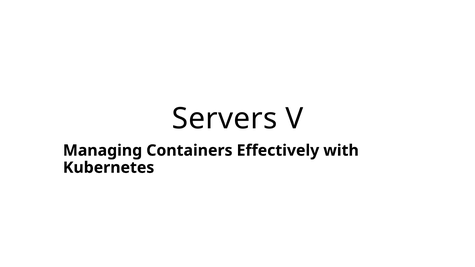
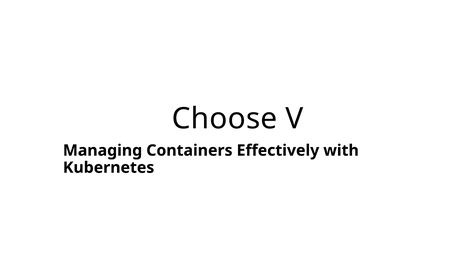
Servers: Servers -> Choose
